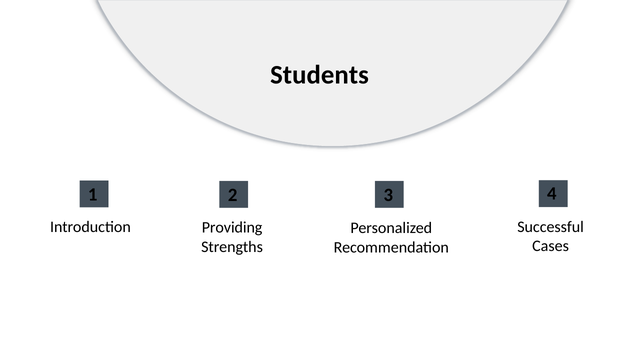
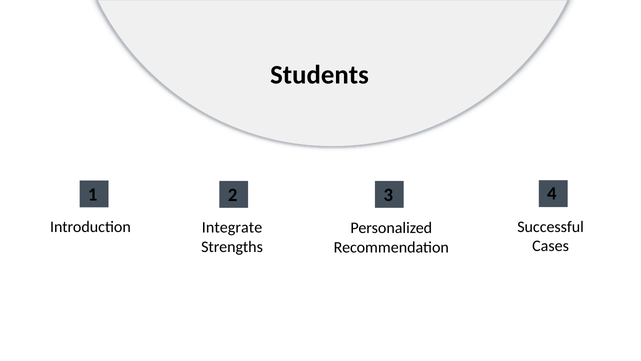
Providing: Providing -> Integrate
